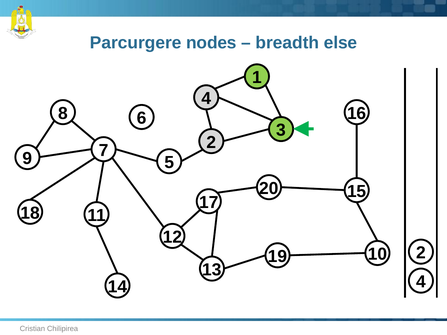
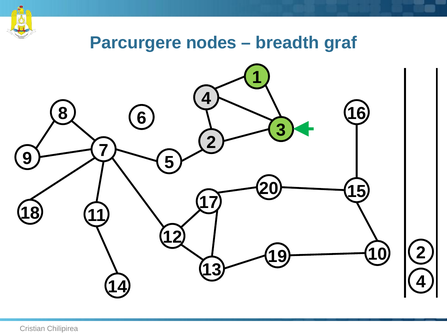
else: else -> graf
